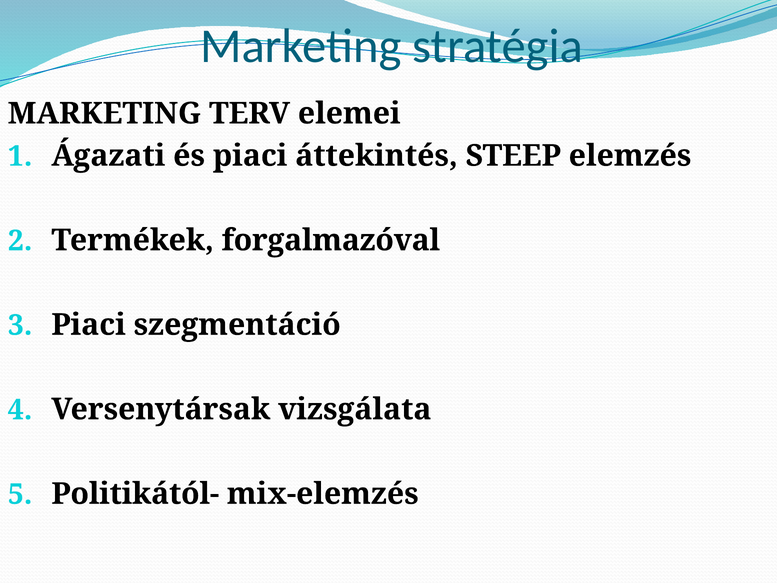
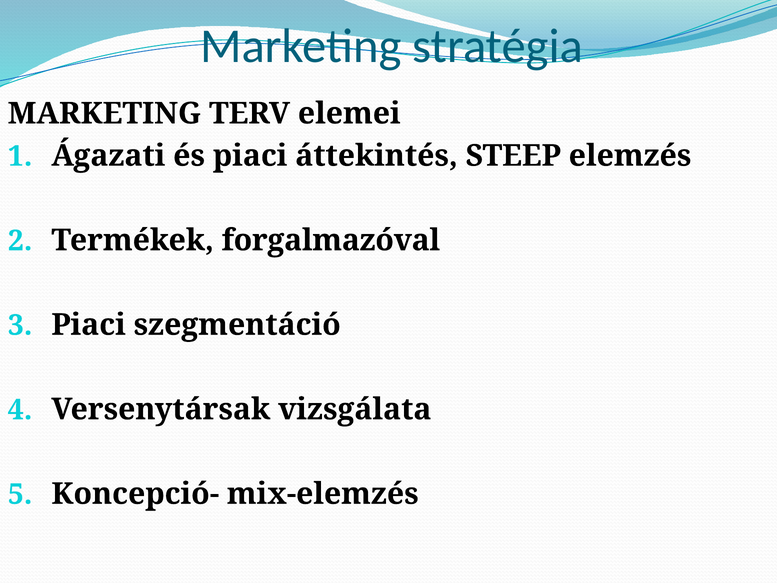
Politikától-: Politikától- -> Koncepció-
